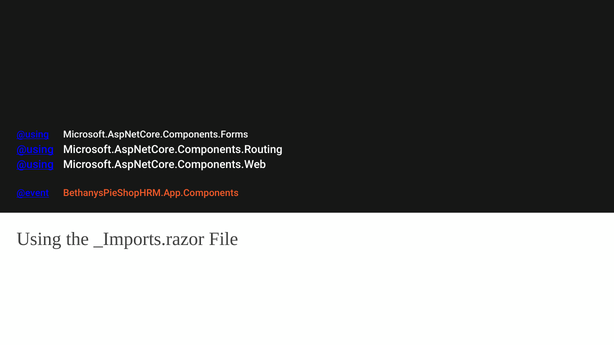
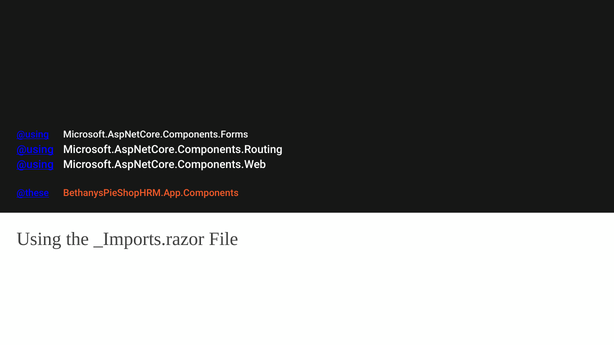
@event: @event -> @these
